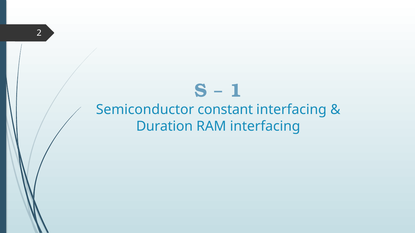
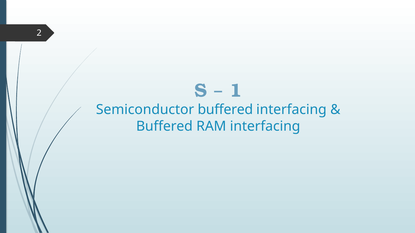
Semiconductor constant: constant -> buffered
Duration at (164, 127): Duration -> Buffered
